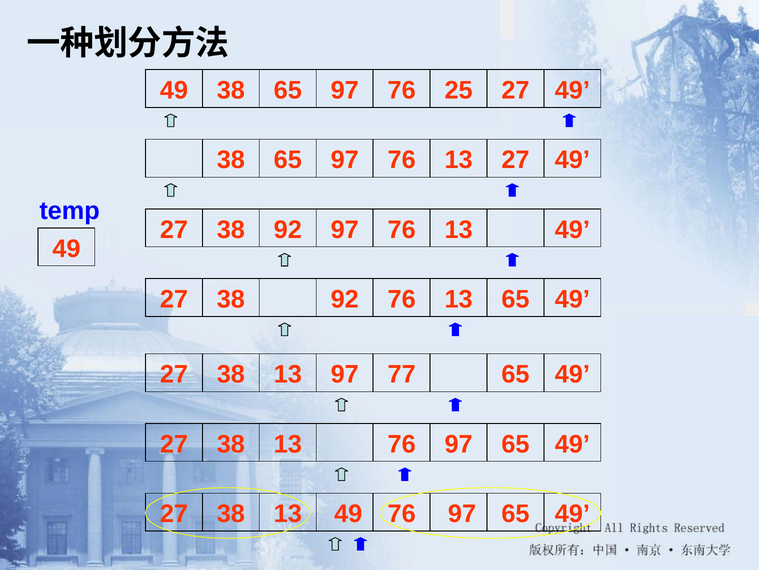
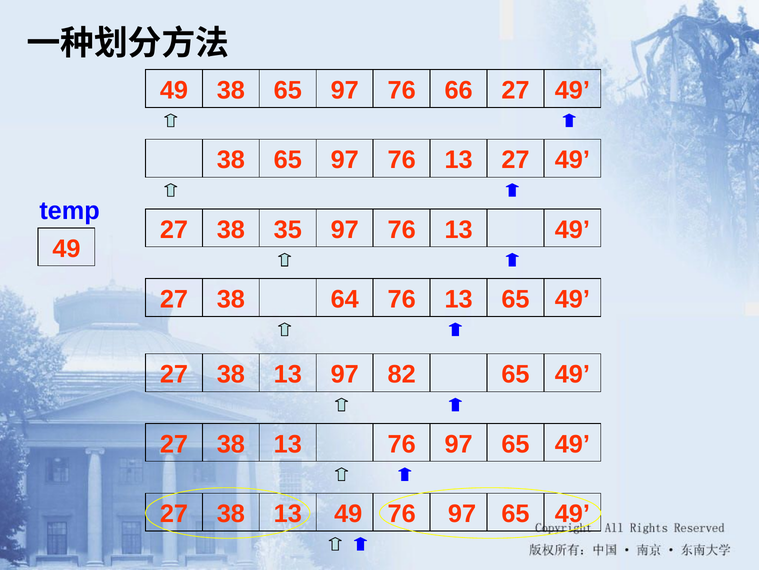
25: 25 -> 66
92 at (288, 229): 92 -> 35
92 at (345, 299): 92 -> 64
77: 77 -> 82
